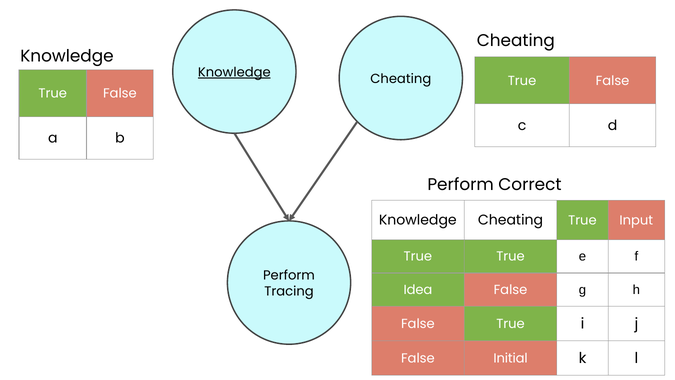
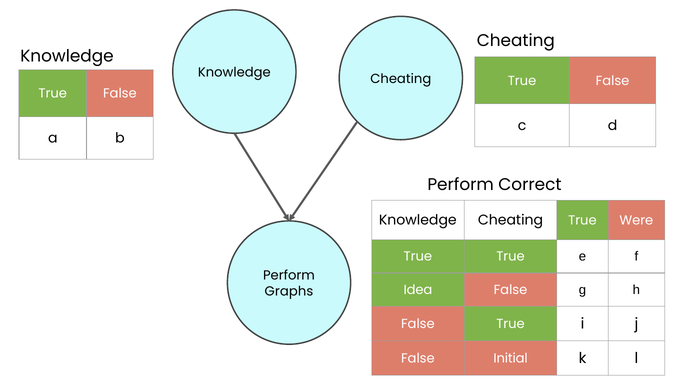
Knowledge at (234, 72) underline: present -> none
Input: Input -> Were
Tracing: Tracing -> Graphs
